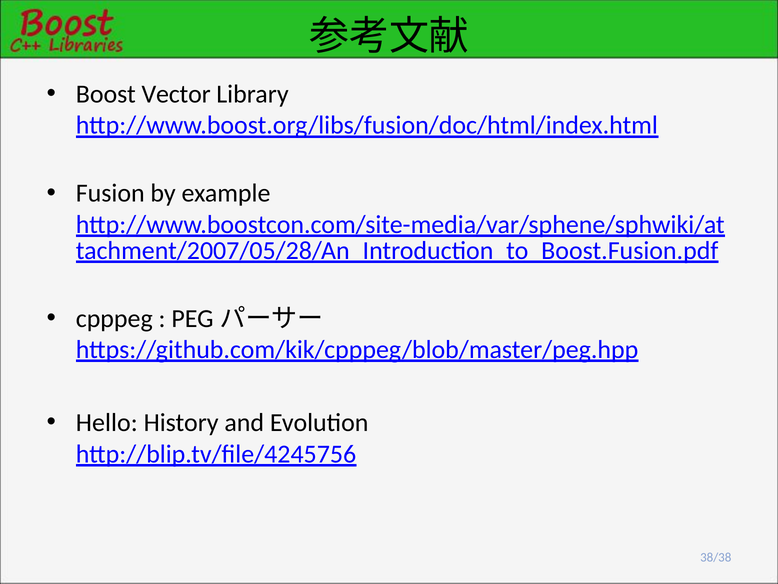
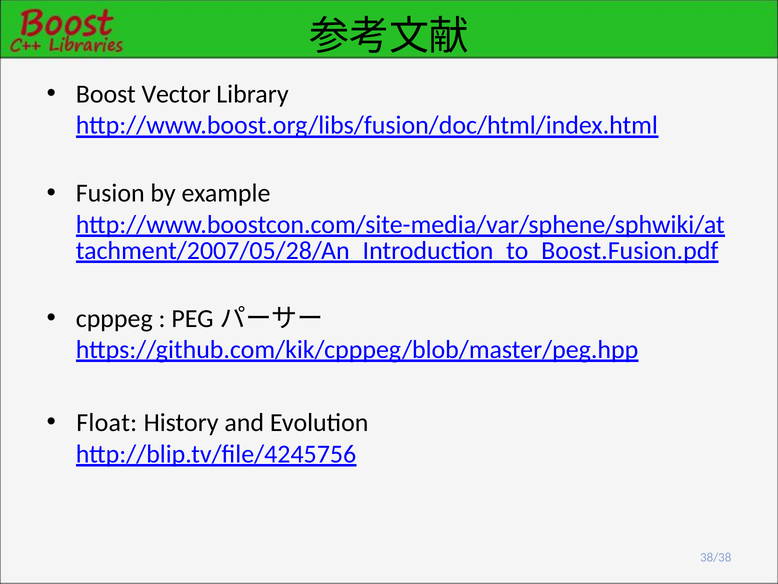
Hello: Hello -> Float
